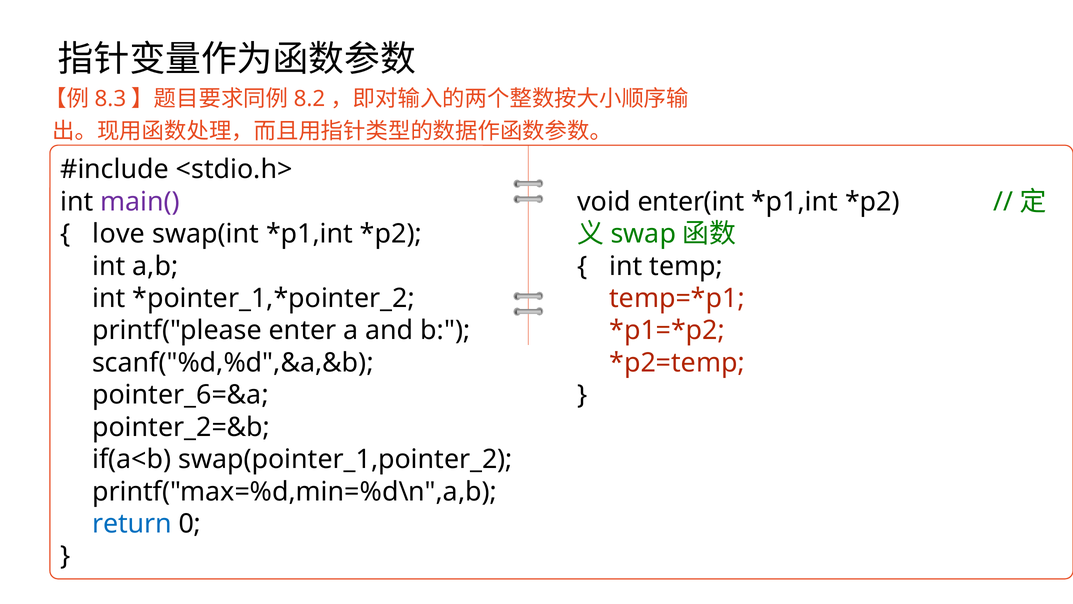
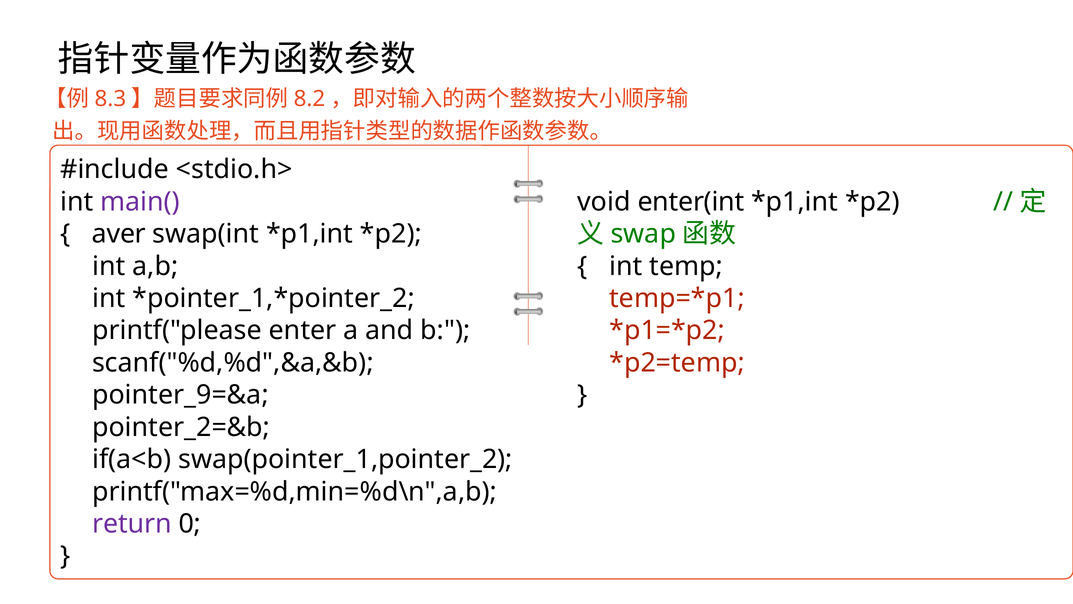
love: love -> aver
pointer_6=&a: pointer_6=&a -> pointer_9=&a
return colour: blue -> purple
